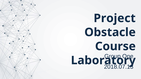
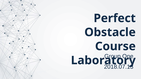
Project: Project -> Perfect
